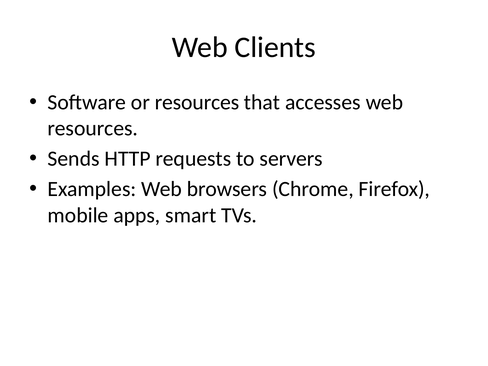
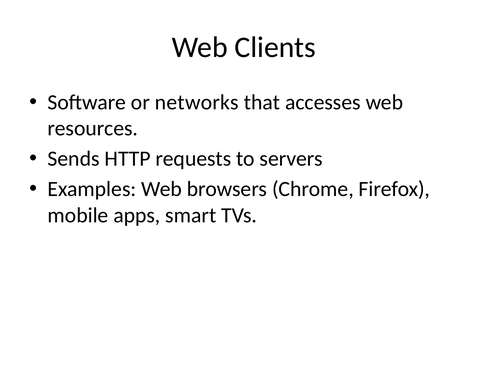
or resources: resources -> networks
